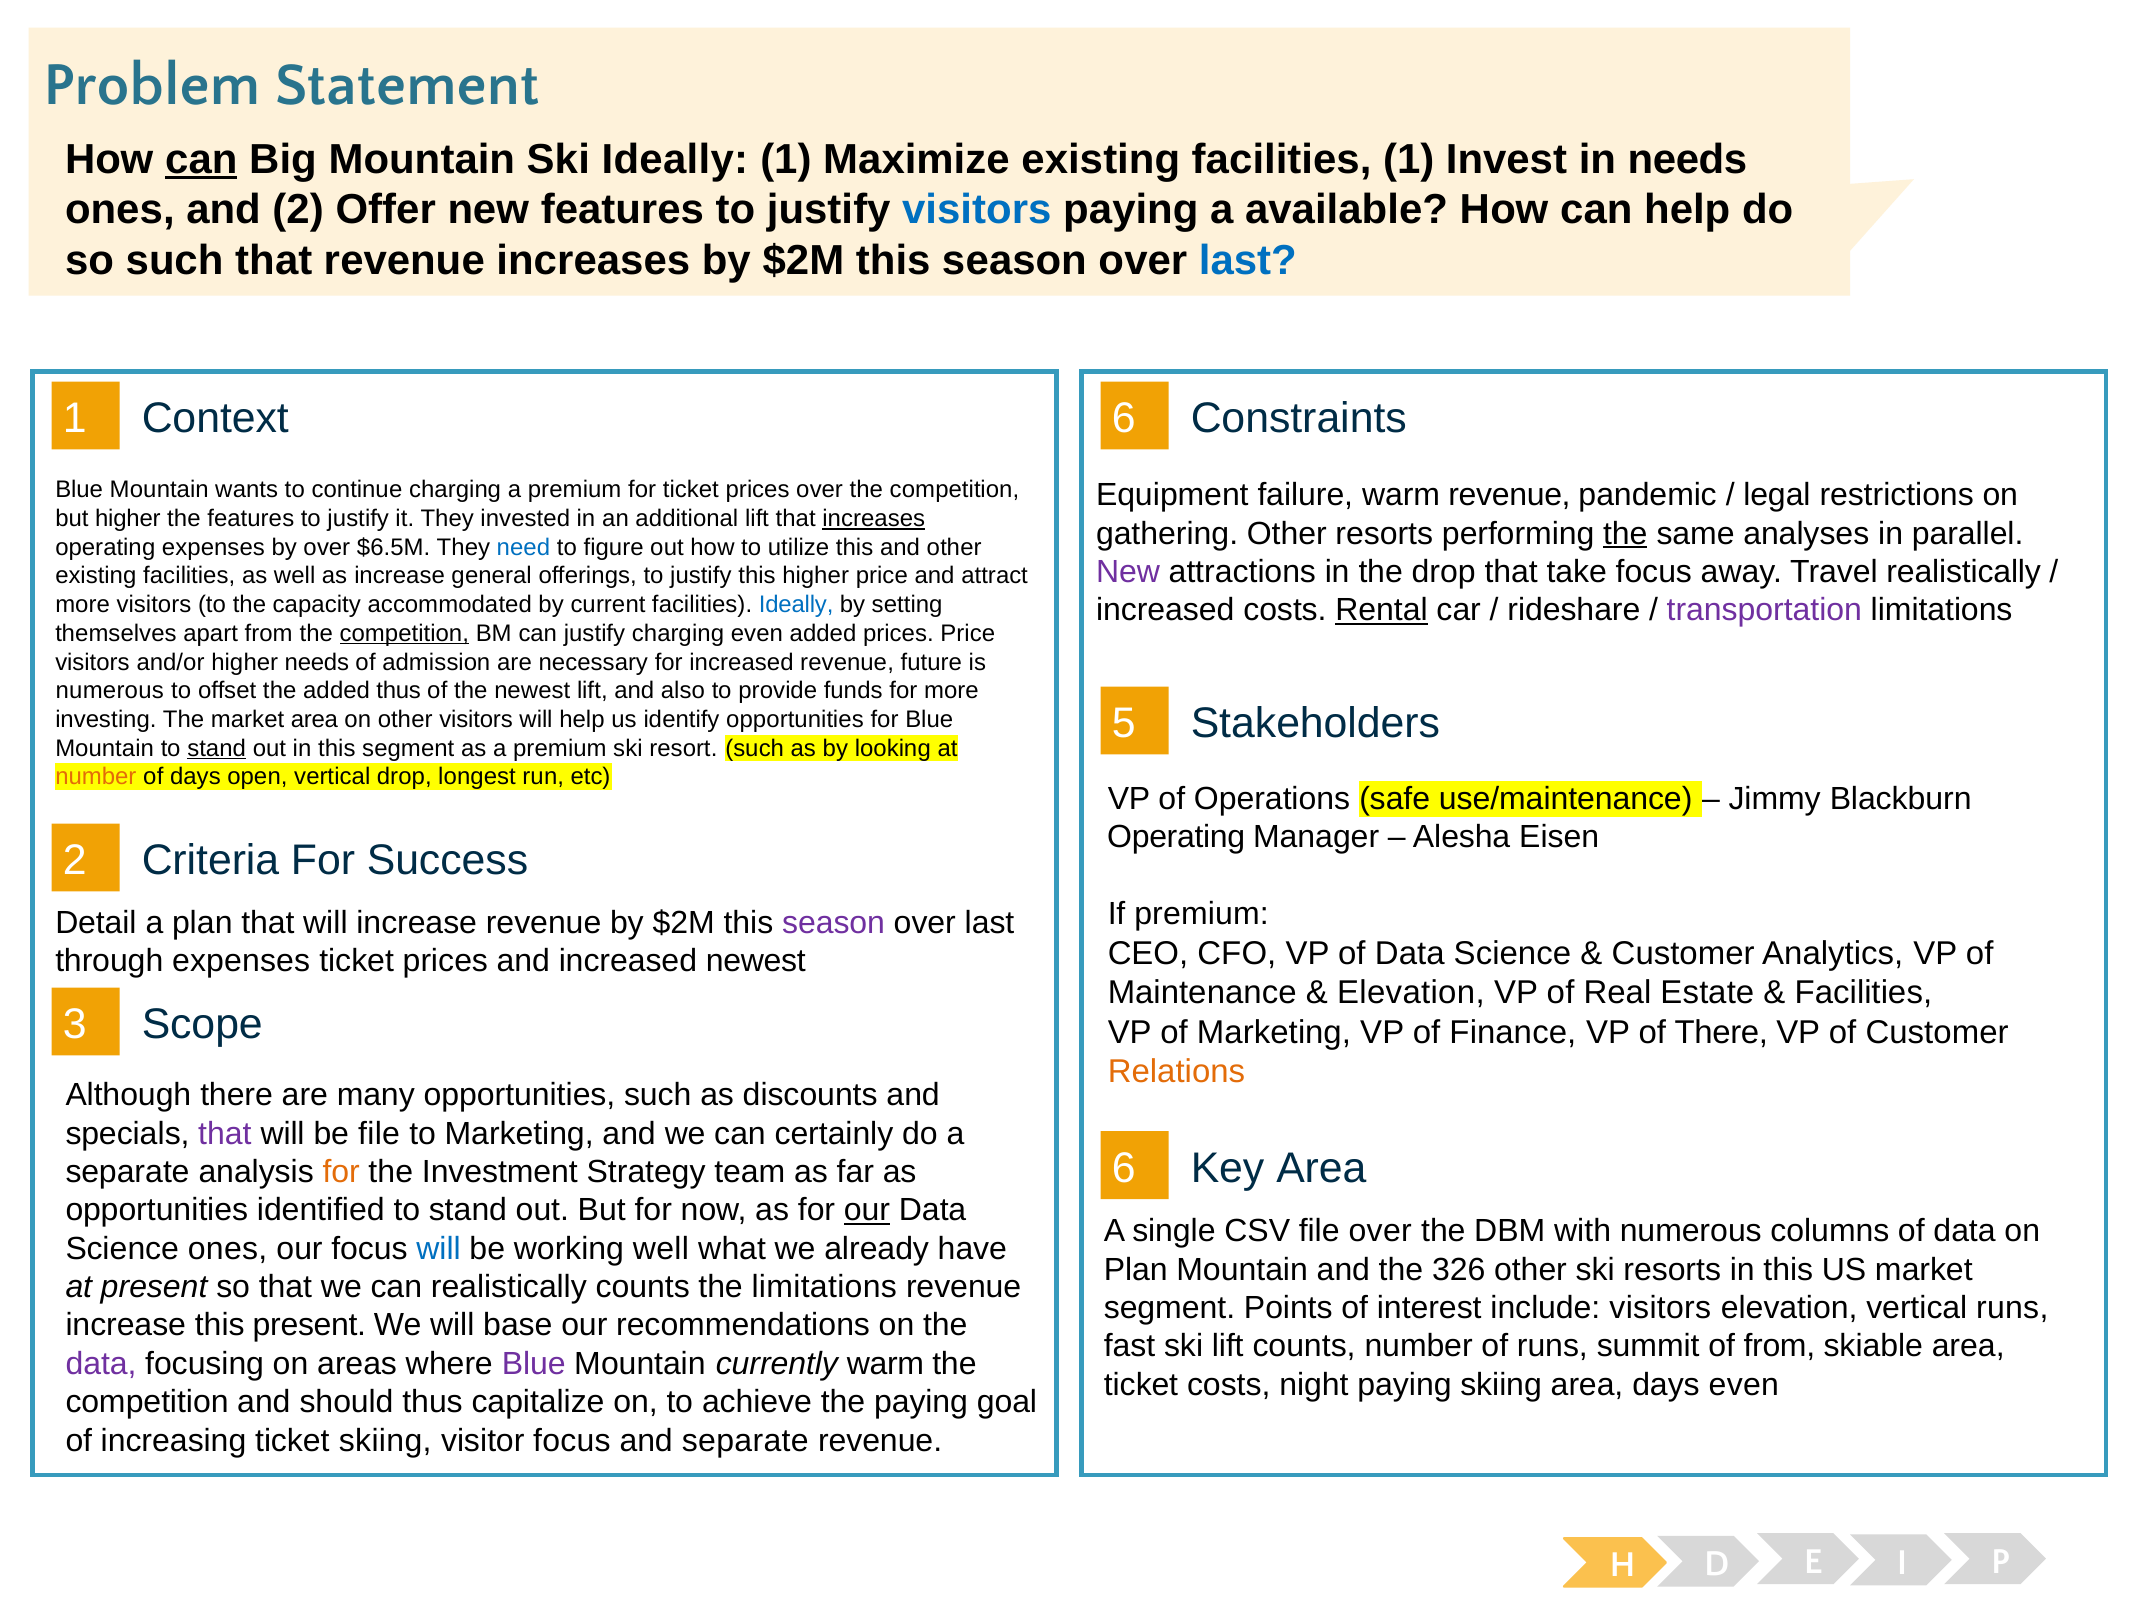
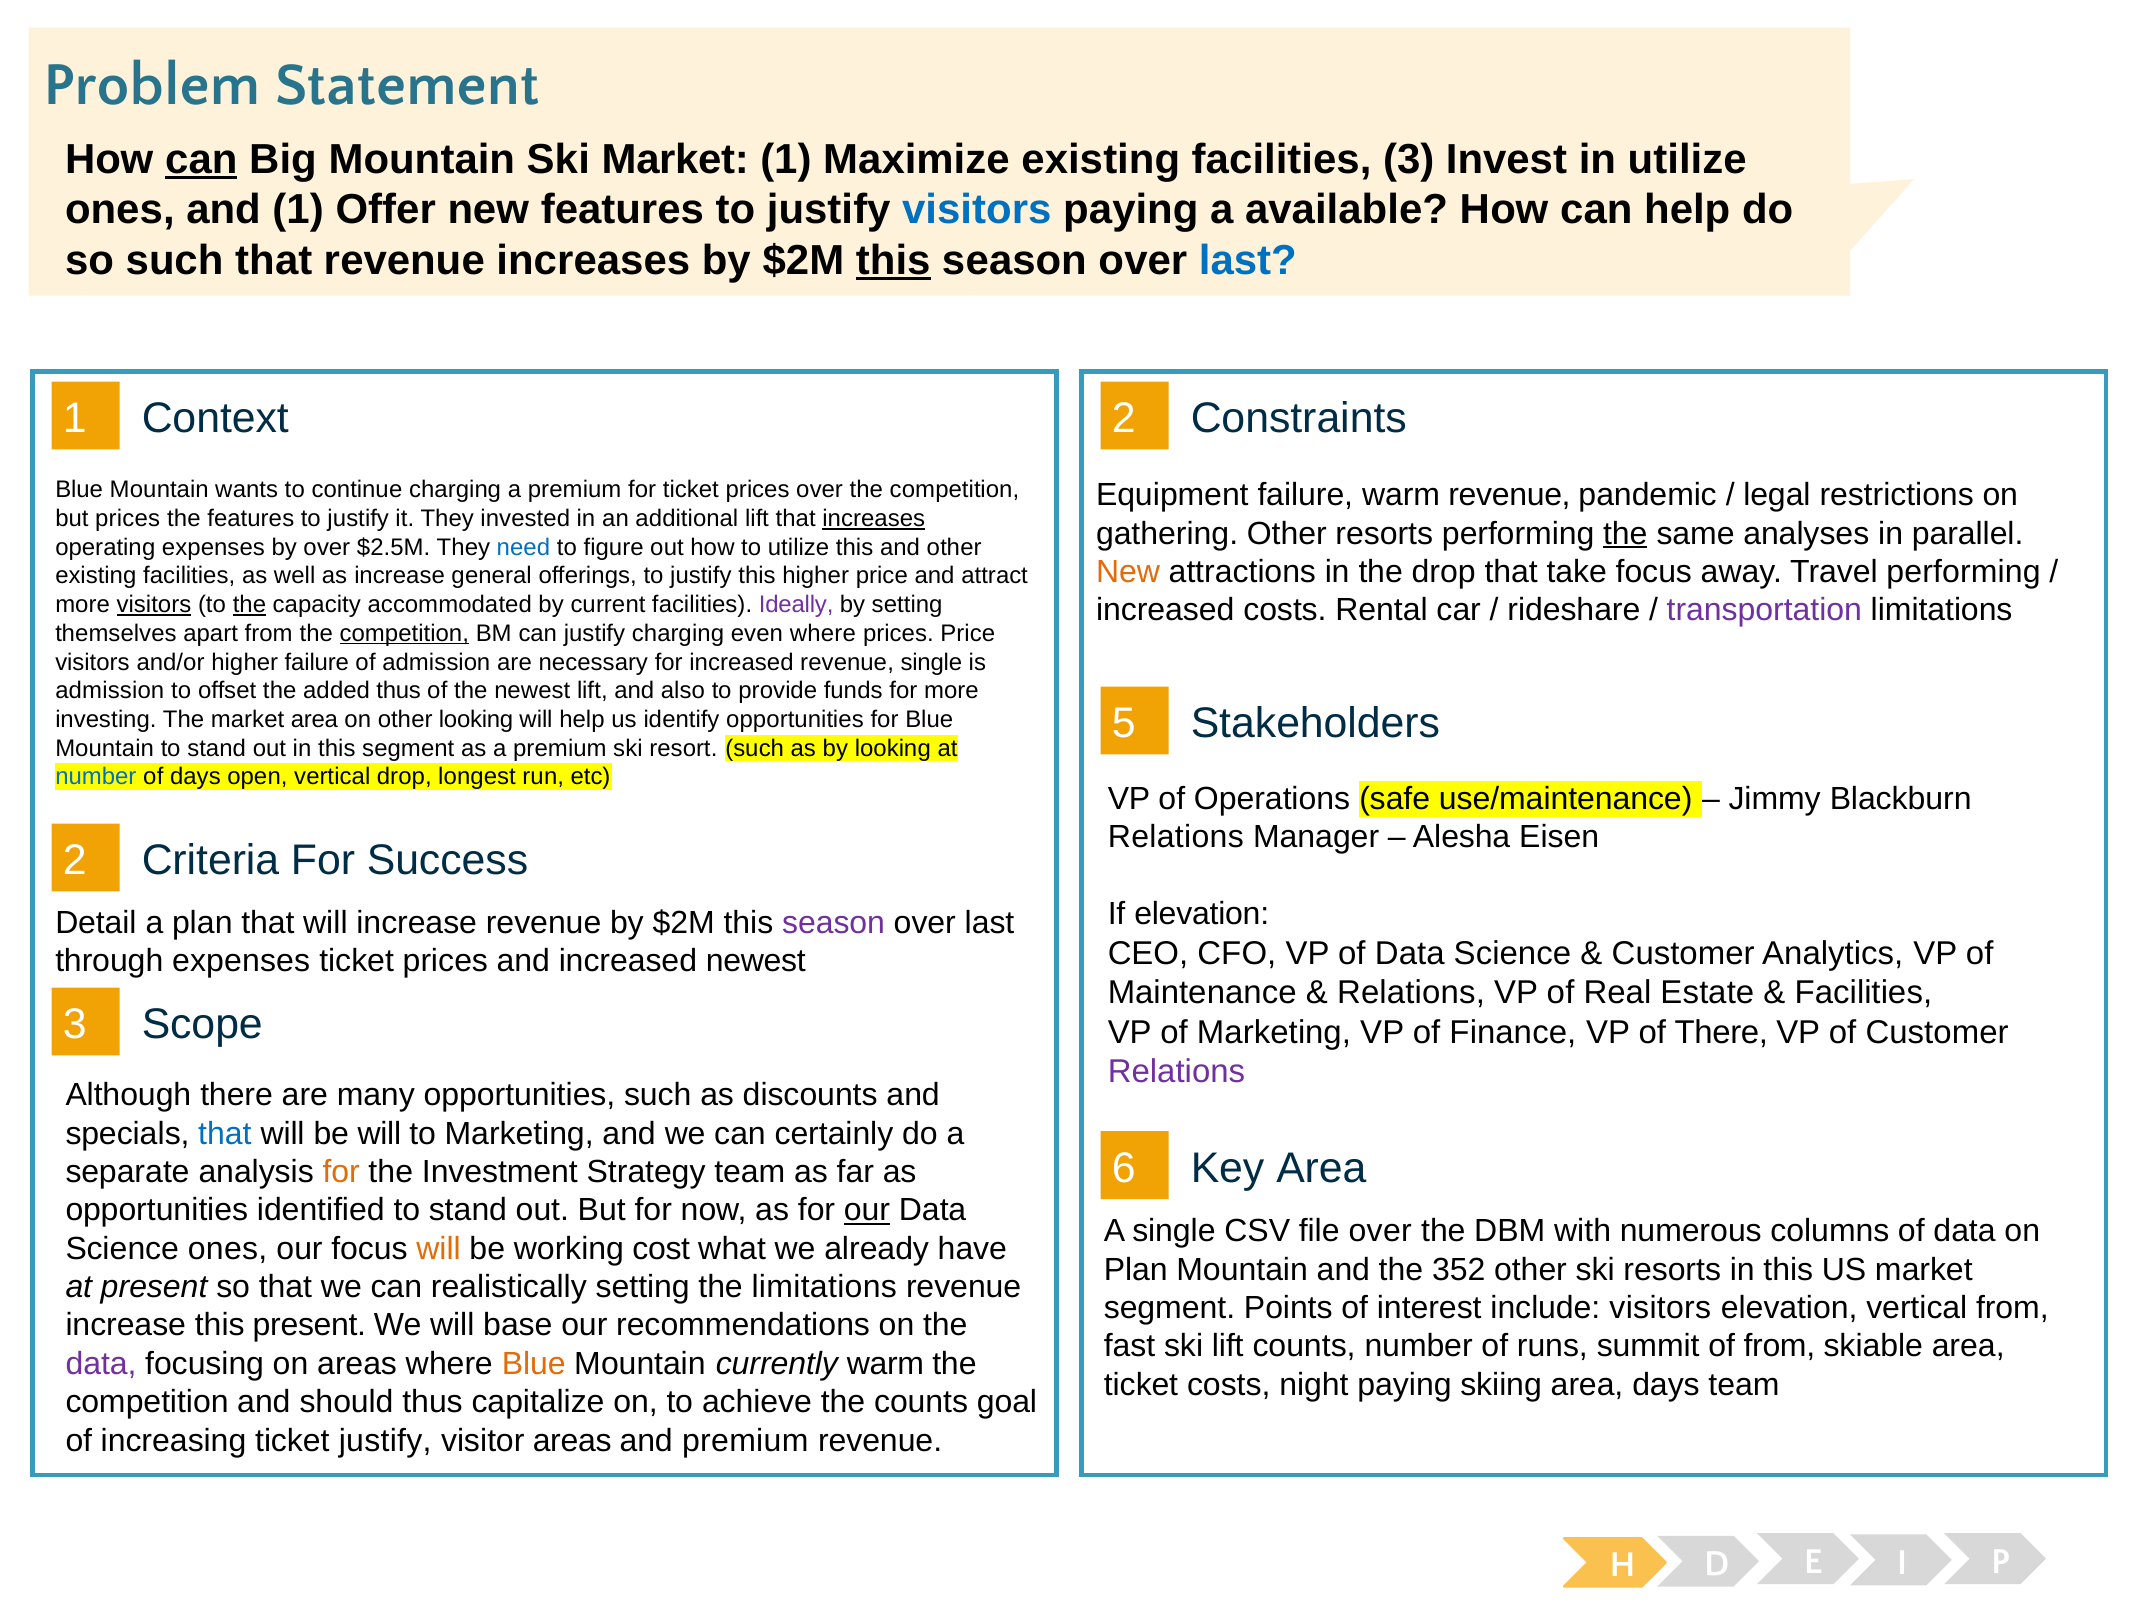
Ski Ideally: Ideally -> Market
facilities 1: 1 -> 3
in needs: needs -> utilize
and 2: 2 -> 1
this at (893, 260) underline: none -> present
1 6: 6 -> 2
but higher: higher -> prices
$6.5M: $6.5M -> $2.5M
New at (1128, 572) colour: purple -> orange
Travel realistically: realistically -> performing
visitors at (154, 605) underline: none -> present
the at (249, 605) underline: none -> present
Ideally at (796, 605) colour: blue -> purple
Rental underline: present -> none
even added: added -> where
higher needs: needs -> failure
revenue future: future -> single
numerous at (110, 691): numerous -> admission
other visitors: visitors -> looking
stand at (217, 748) underline: present -> none
number at (96, 777) colour: orange -> blue
Operating at (1176, 837): Operating -> Relations
If premium: premium -> elevation
Elevation at (1411, 993): Elevation -> Relations
Relations at (1176, 1072) colour: orange -> purple
that at (225, 1134) colour: purple -> blue
be file: file -> will
will at (439, 1249) colour: blue -> orange
working well: well -> cost
326: 326 -> 352
realistically counts: counts -> setting
vertical runs: runs -> from
Blue at (534, 1364) colour: purple -> orange
days even: even -> team
the paying: paying -> counts
ticket skiing: skiing -> justify
visitor focus: focus -> areas
and separate: separate -> premium
